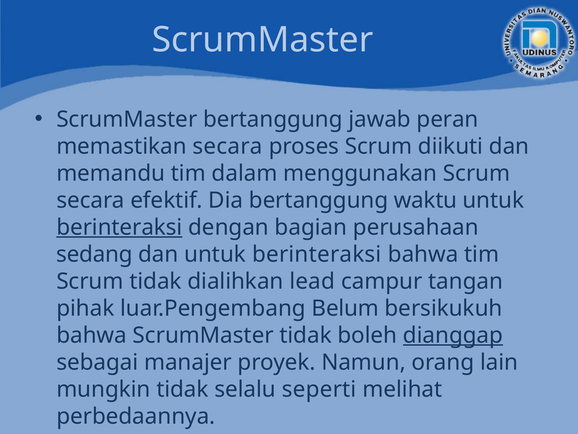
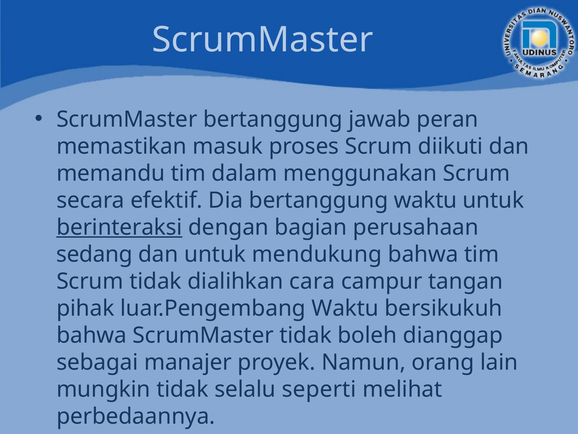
memastikan secara: secara -> masuk
dan untuk berinteraksi: berinteraksi -> mendukung
lead: lead -> cara
luar.Pengembang Belum: Belum -> Waktu
dianggap underline: present -> none
